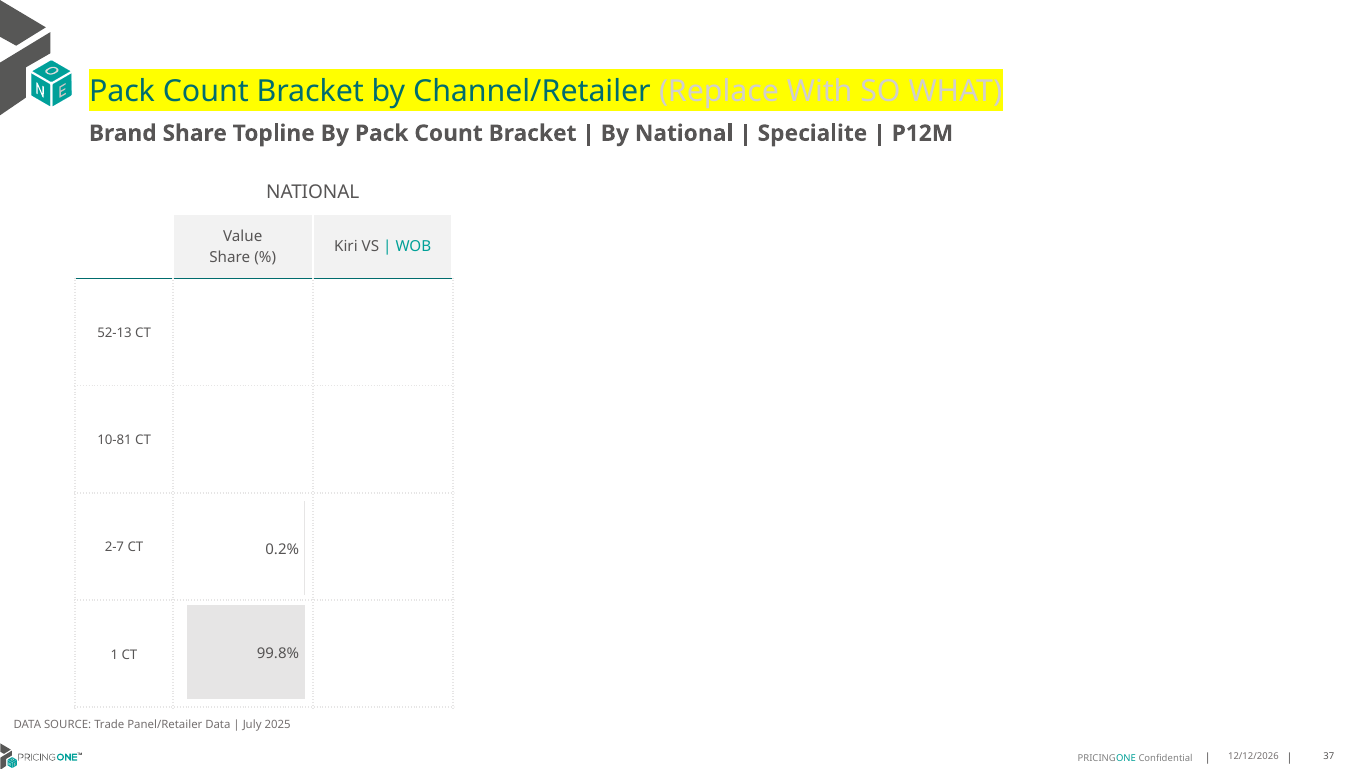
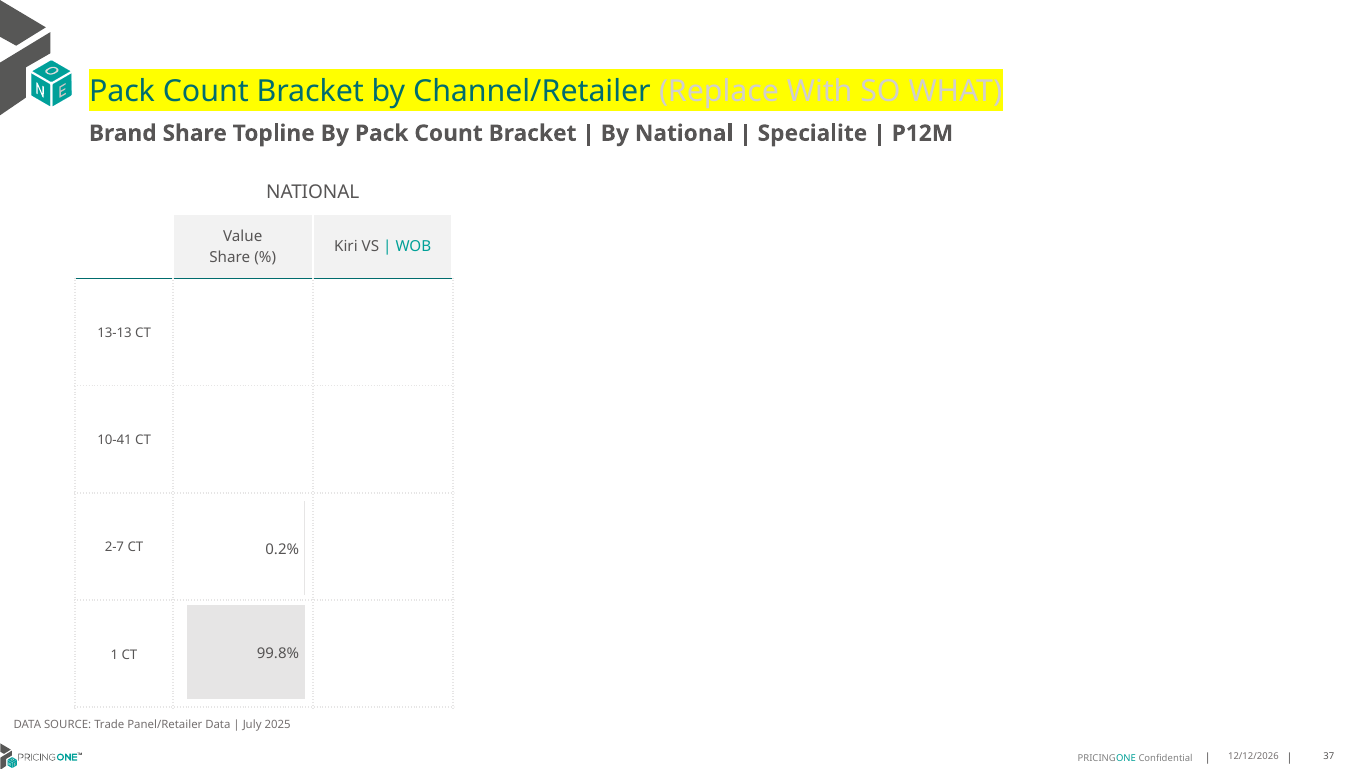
52-13: 52-13 -> 13-13
10-81: 10-81 -> 10-41
